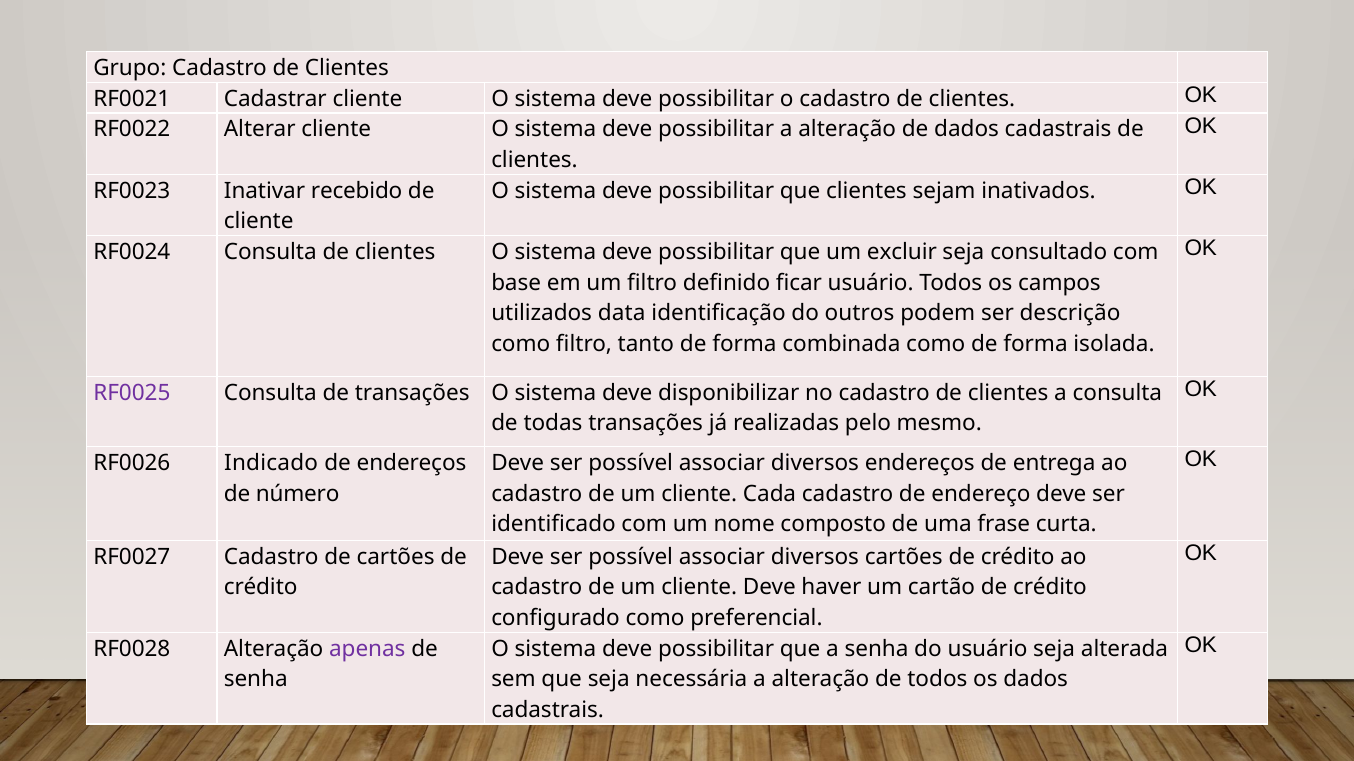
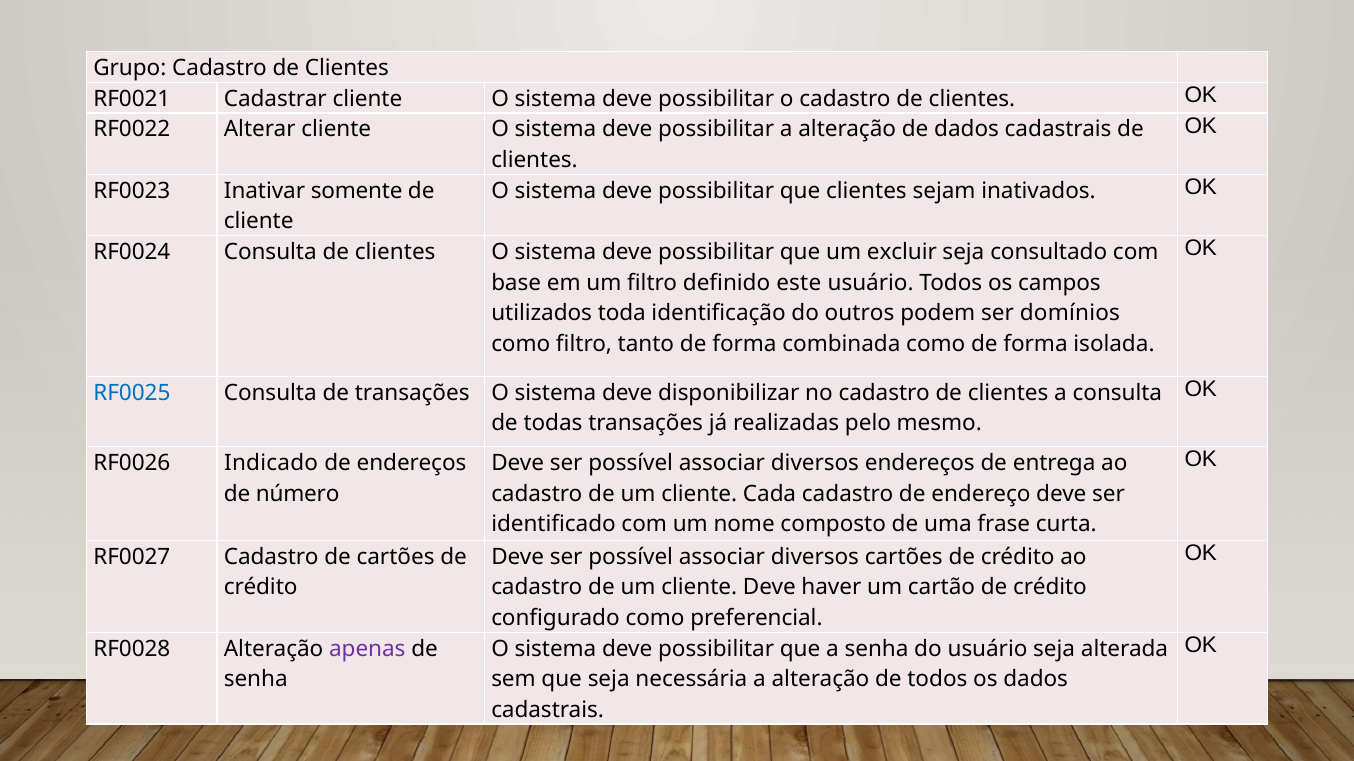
recebido: recebido -> somente
ficar: ficar -> este
data: data -> toda
descrição: descrição -> domínios
RF0025 colour: purple -> blue
